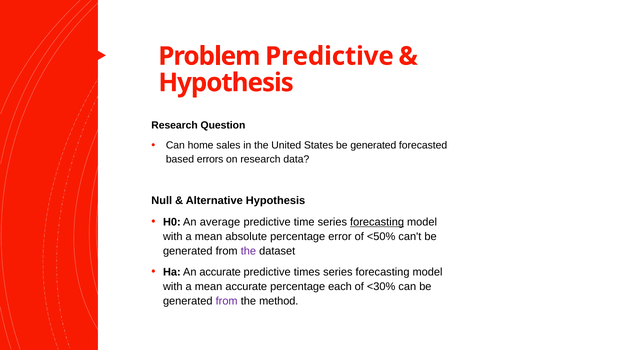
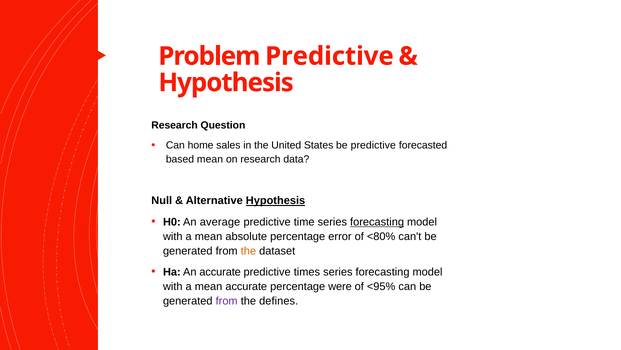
States be generated: generated -> predictive
based errors: errors -> mean
Hypothesis at (276, 200) underline: none -> present
<50%: <50% -> <80%
the at (248, 251) colour: purple -> orange
each: each -> were
<30%: <30% -> <95%
method: method -> defines
